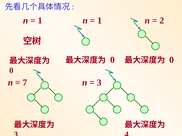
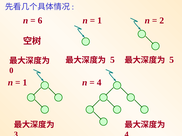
1 at (40, 21): 1 -> 6
0 at (112, 60): 0 -> 5
0 at (172, 60): 0 -> 5
7 at (25, 83): 7 -> 1
3 at (99, 83): 3 -> 4
